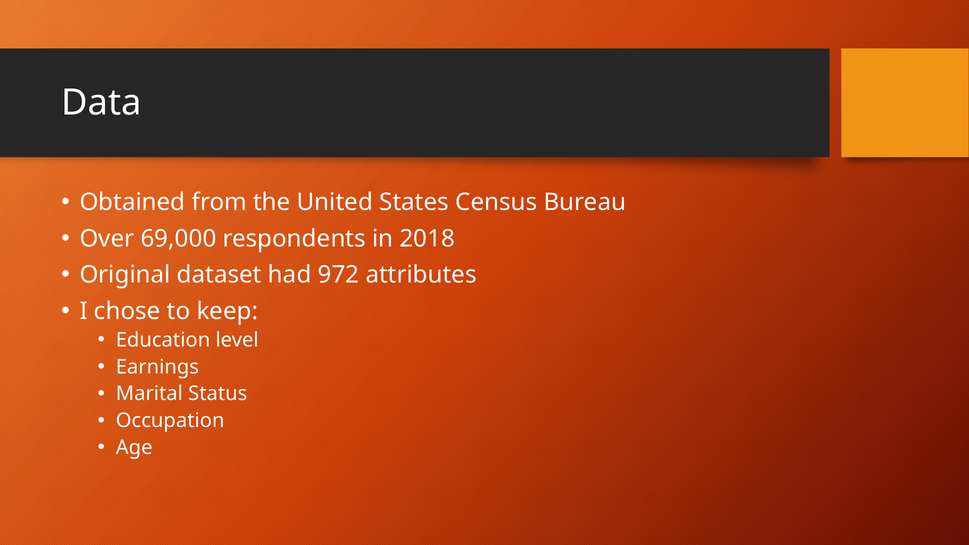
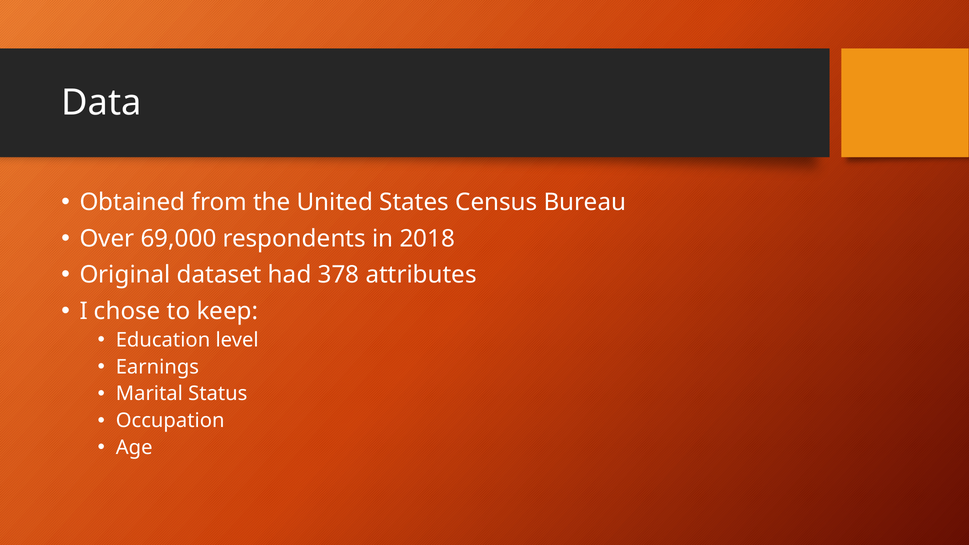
972: 972 -> 378
